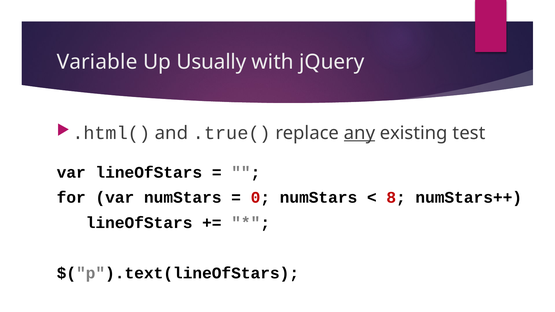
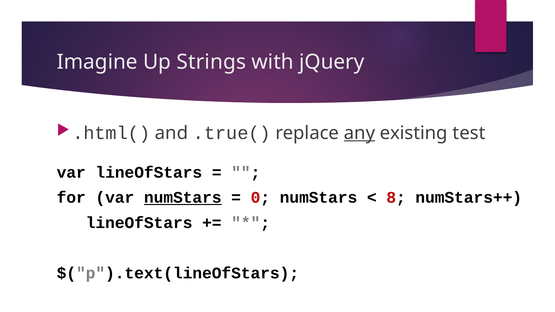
Variable: Variable -> Imagine
Usually: Usually -> Strings
numStars at (183, 198) underline: none -> present
